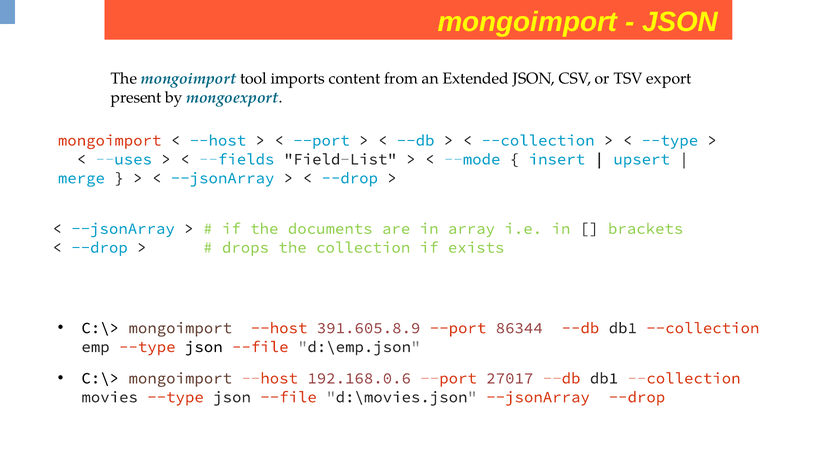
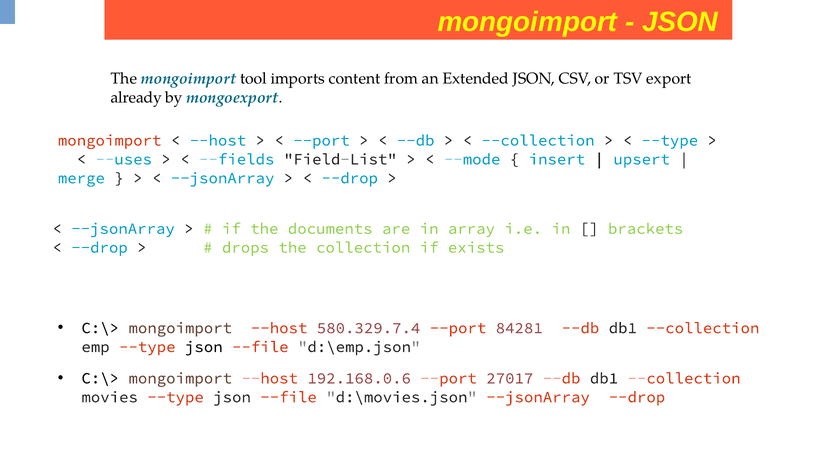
present: present -> already
391.605.8.9: 391.605.8.9 -> 580.329.7.4
86344: 86344 -> 84281
